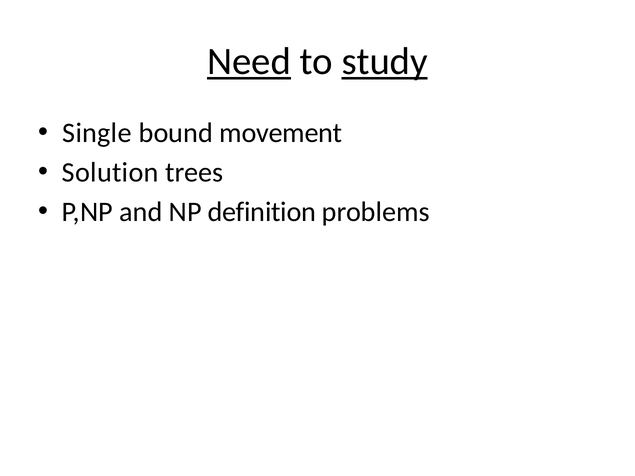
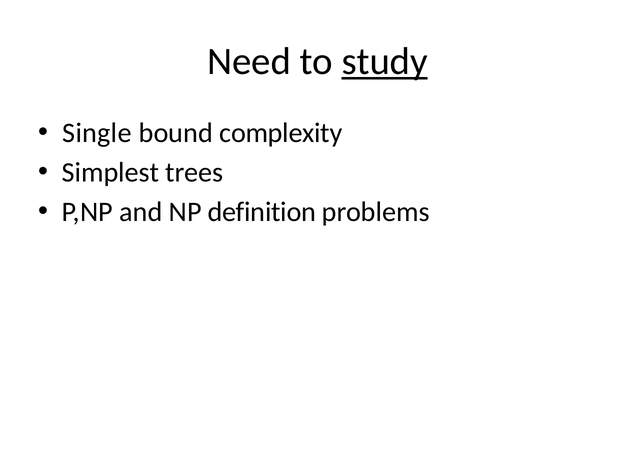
Need underline: present -> none
movement: movement -> complexity
Solution: Solution -> Simplest
